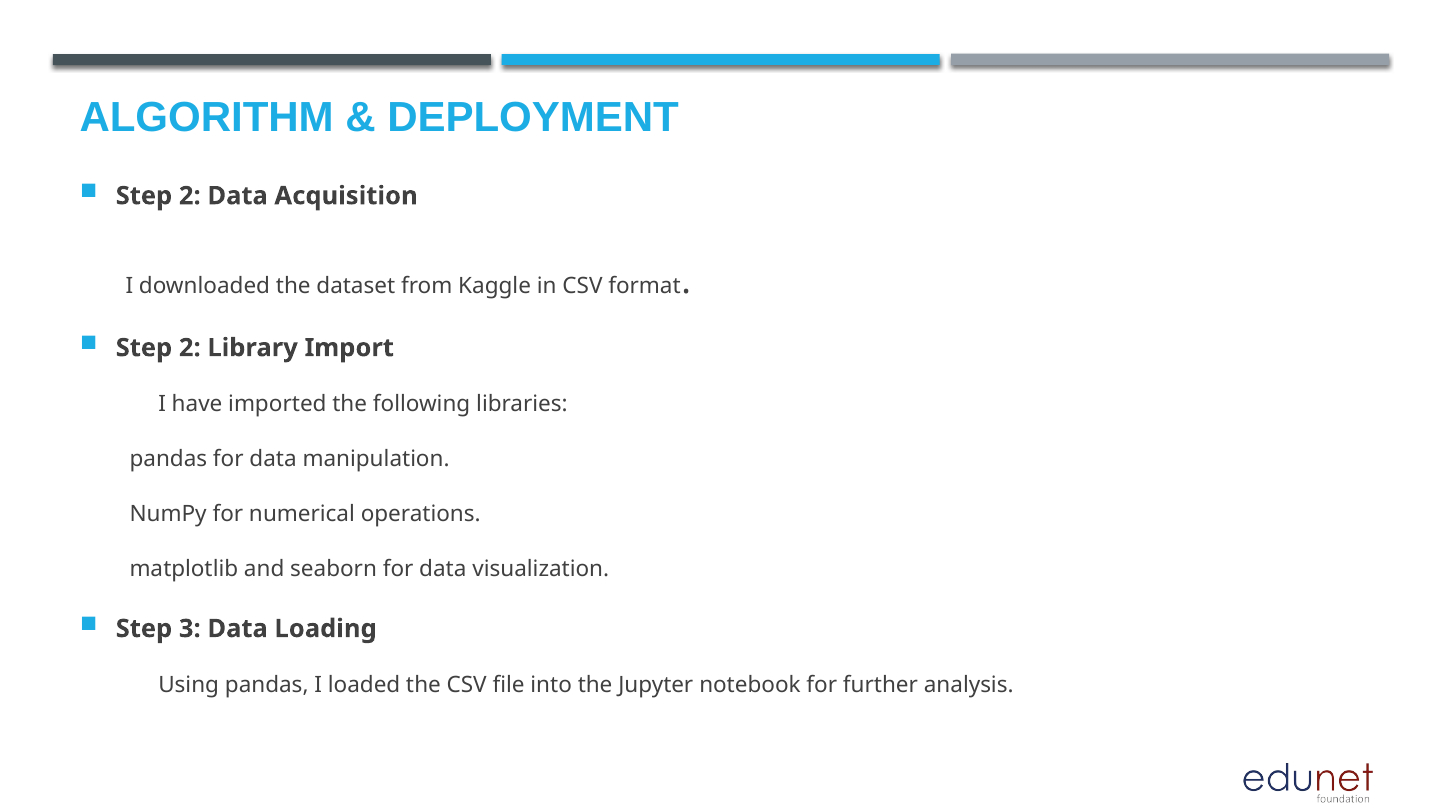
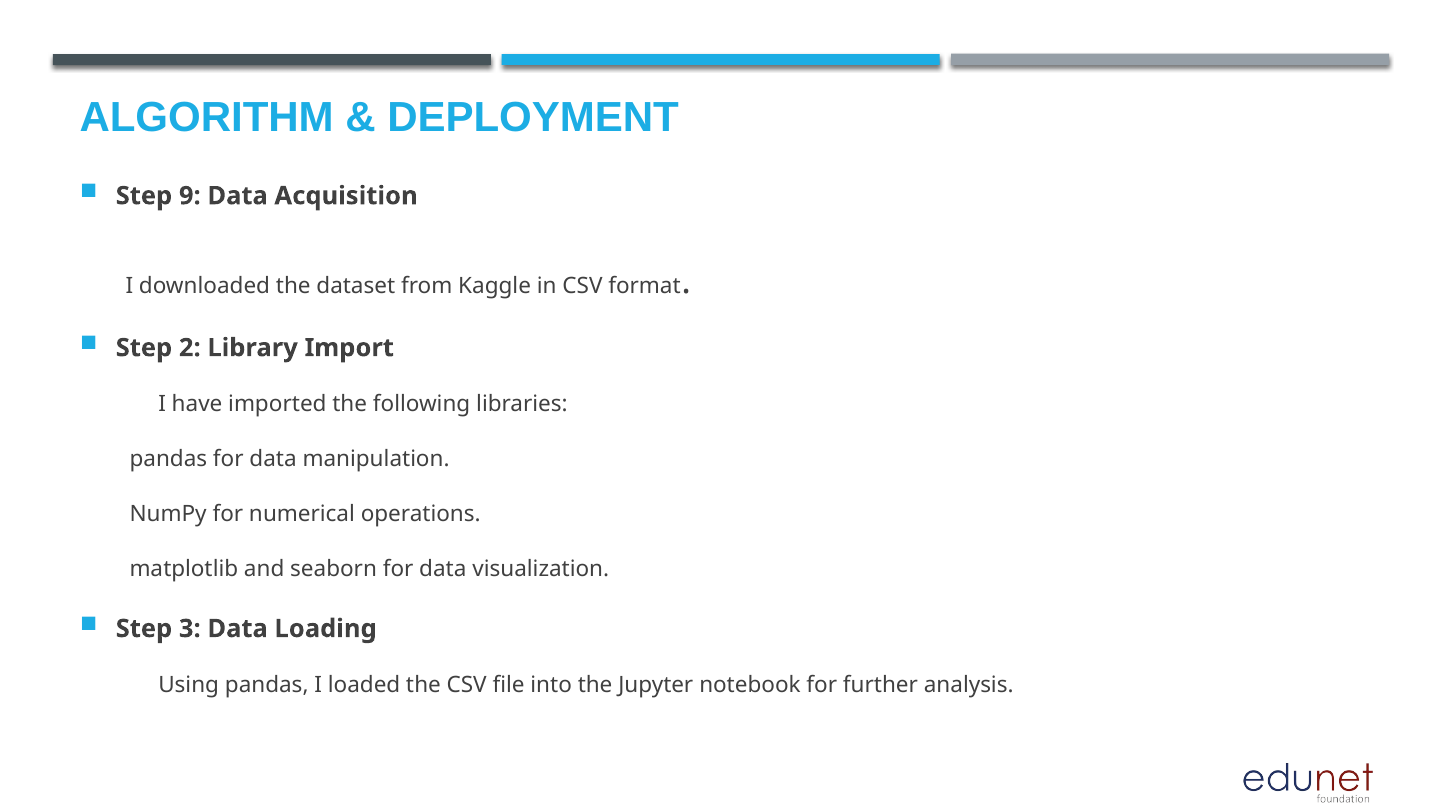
2 at (190, 196): 2 -> 9
